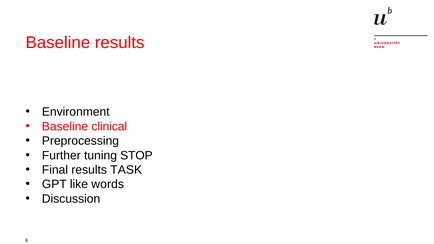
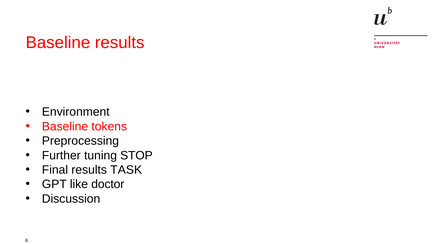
clinical: clinical -> tokens
words: words -> doctor
